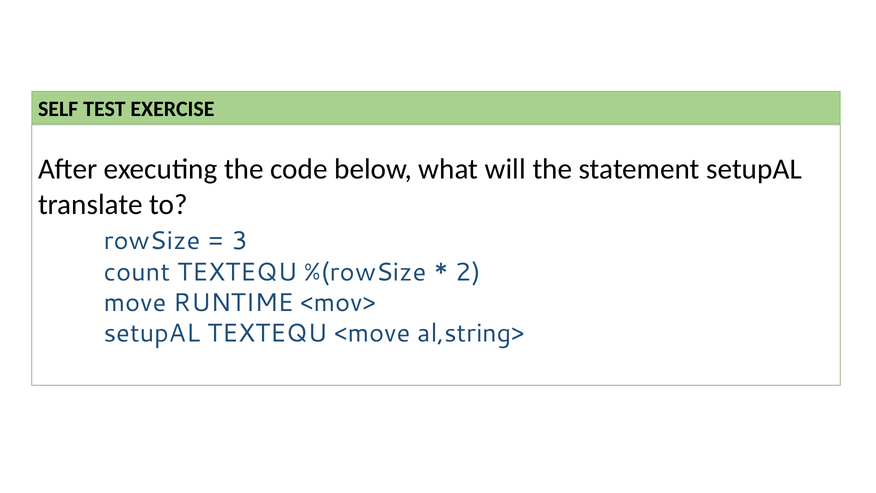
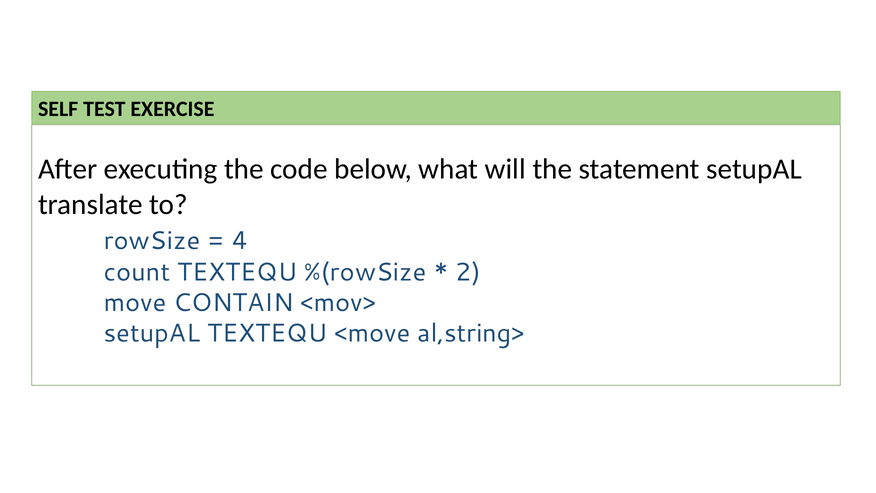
3: 3 -> 4
RUNTIME: RUNTIME -> CONTAIN
